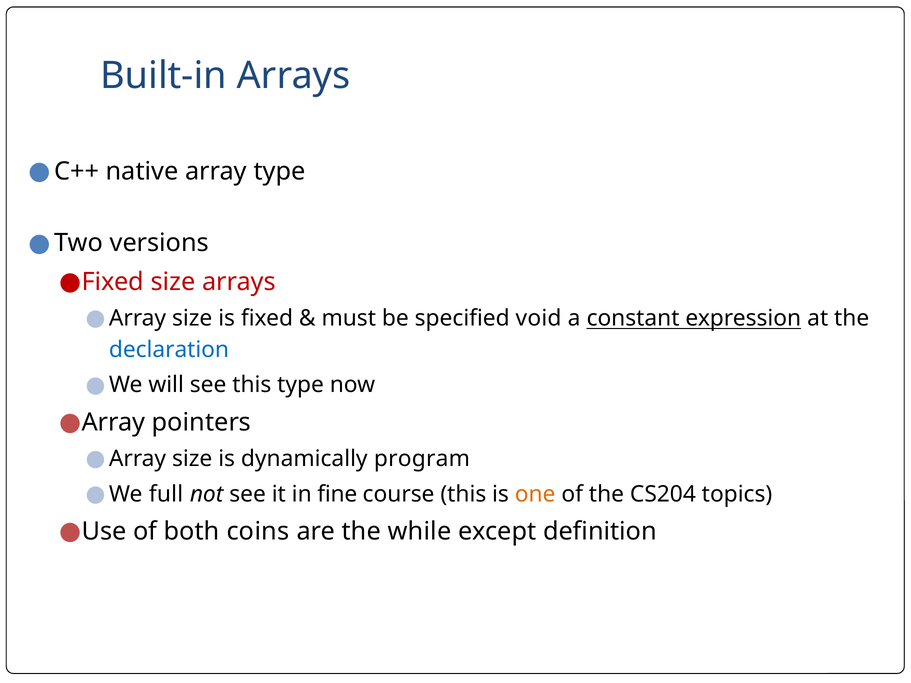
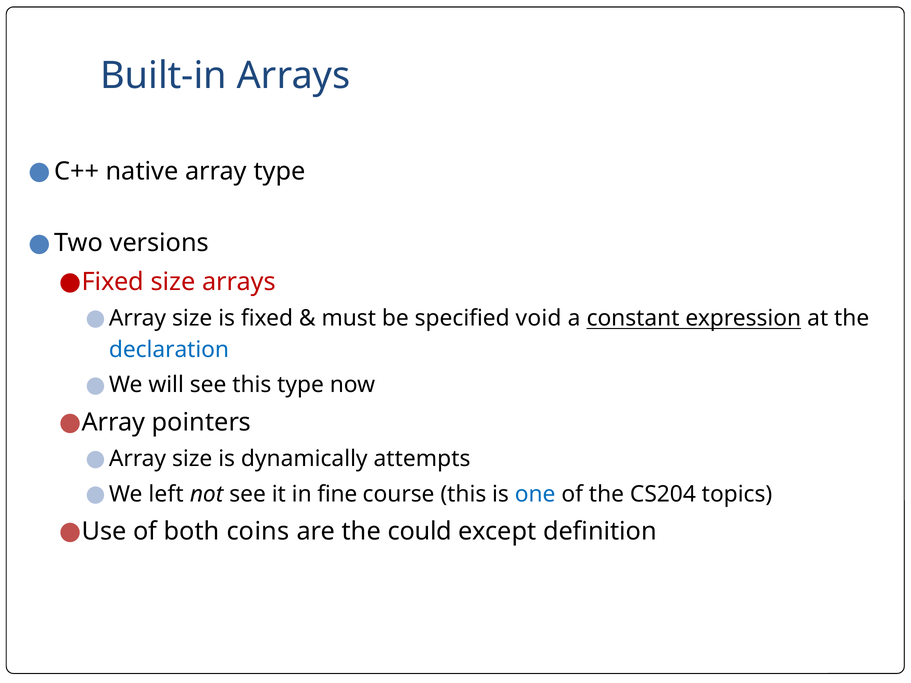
program: program -> attempts
full: full -> left
one colour: orange -> blue
while: while -> could
